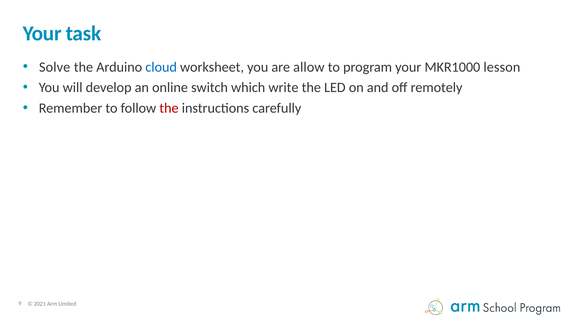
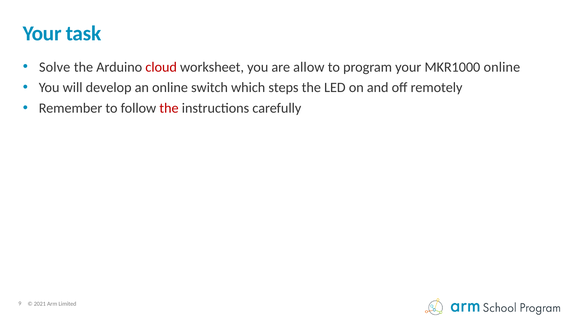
cloud colour: blue -> red
MKR1000 lesson: lesson -> online
write: write -> steps
